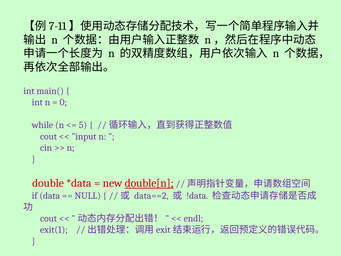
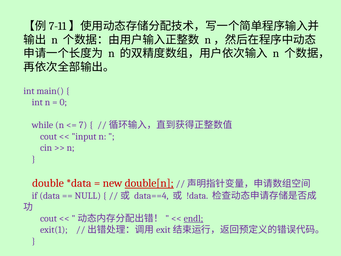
5: 5 -> 7
data==2: data==2 -> data==4
endl underline: none -> present
